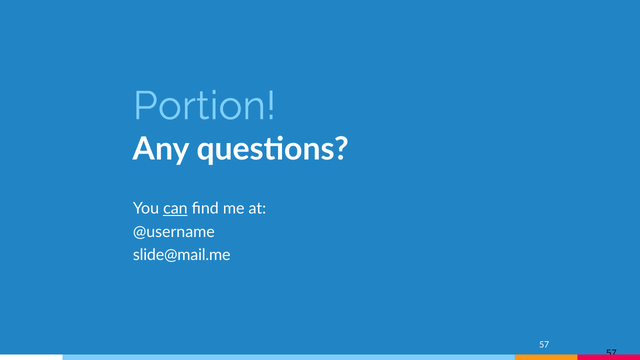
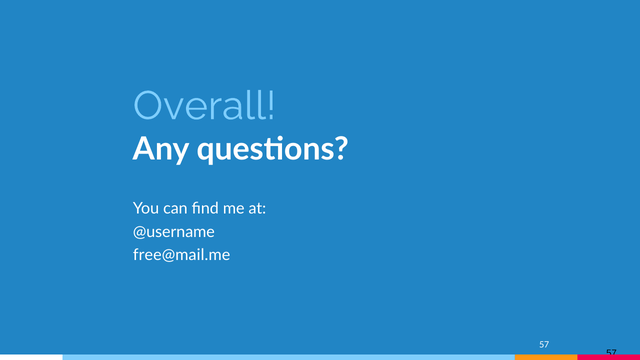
Portion: Portion -> Overall
can underline: present -> none
slide@mail.me: slide@mail.me -> free@mail.me
